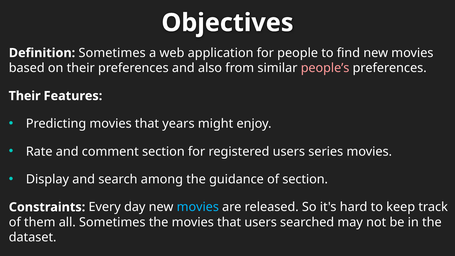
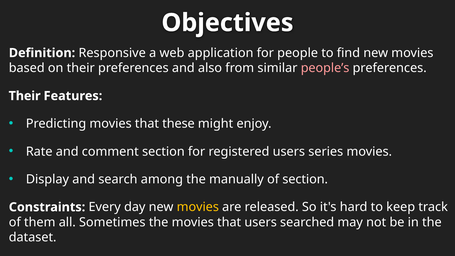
Definition Sometimes: Sometimes -> Responsive
years: years -> these
guidance: guidance -> manually
movies at (198, 207) colour: light blue -> yellow
